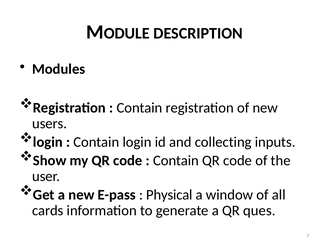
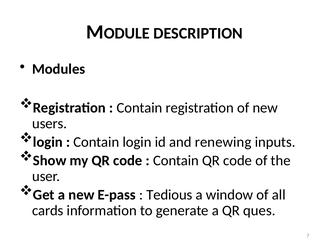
collecting: collecting -> renewing
Physical: Physical -> Tedious
